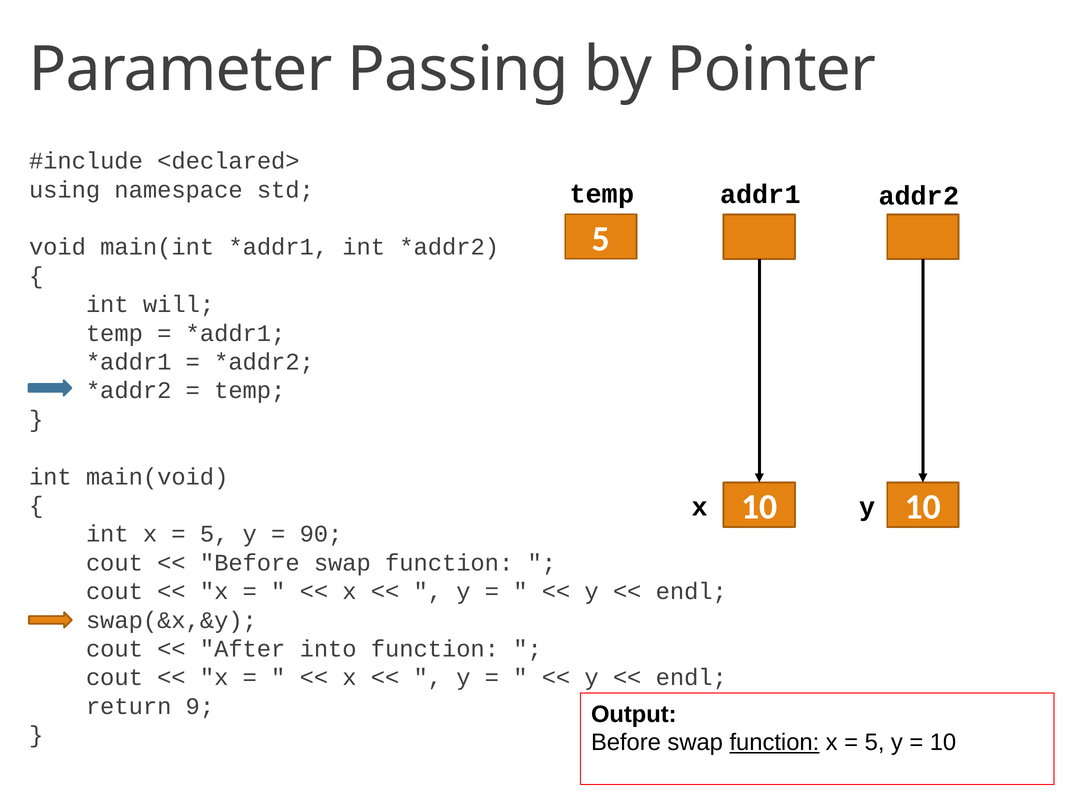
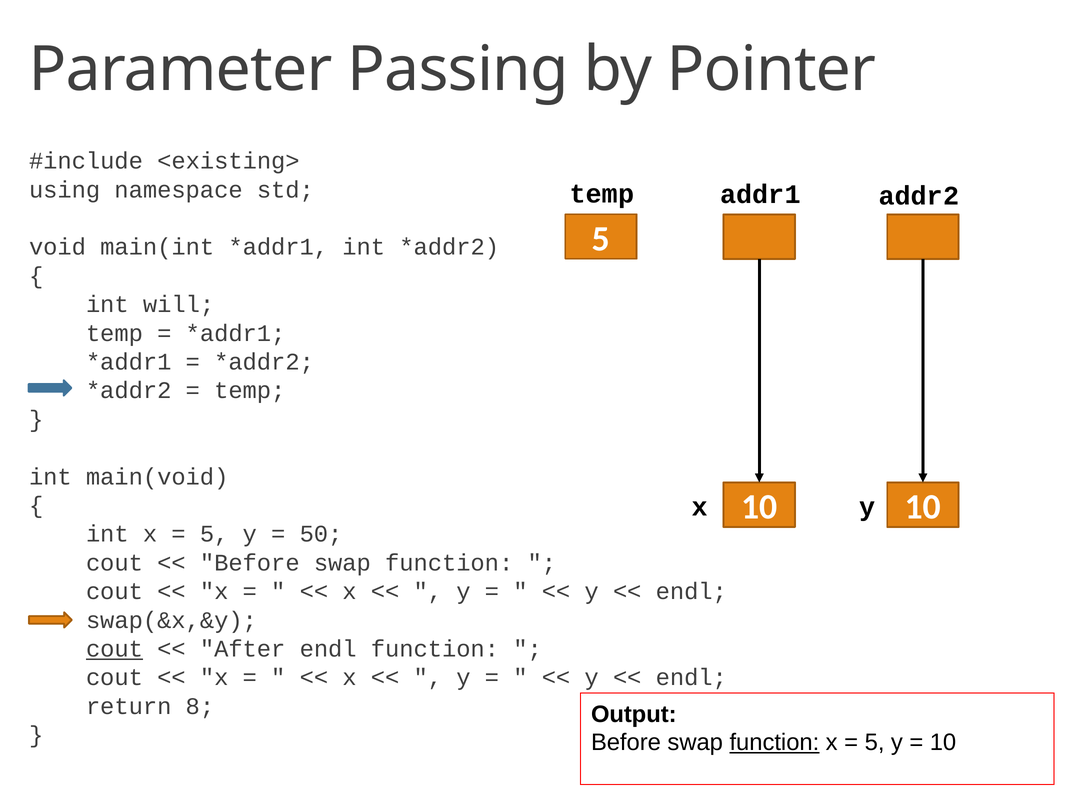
<declared>: <declared> -> <existing>
90: 90 -> 50
cout at (115, 649) underline: none -> present
After into: into -> endl
9: 9 -> 8
